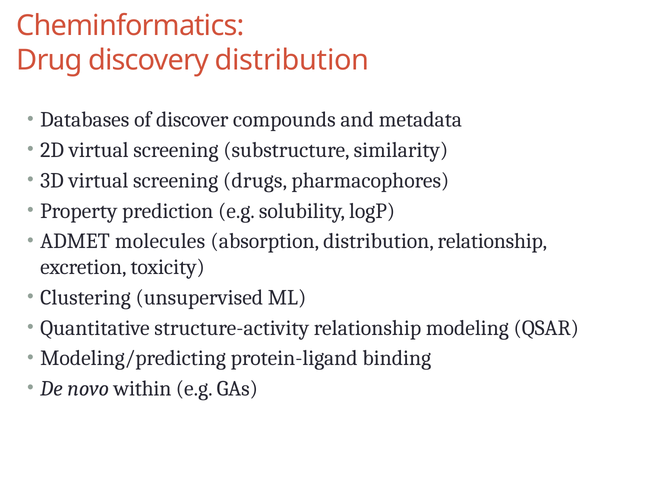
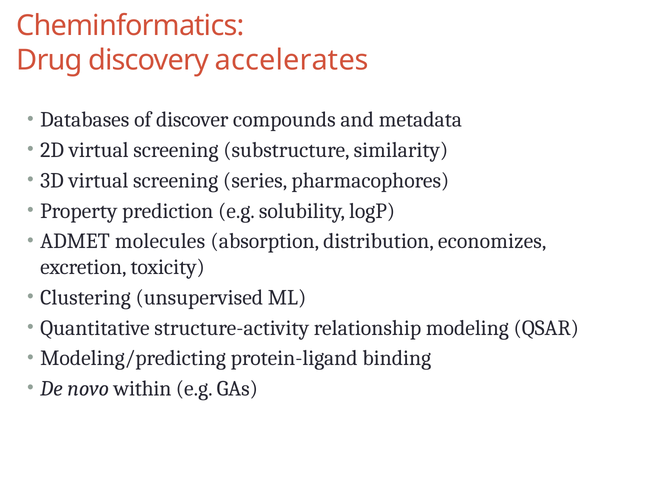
discovery distribution: distribution -> accelerates
drugs: drugs -> series
distribution relationship: relationship -> economizes
